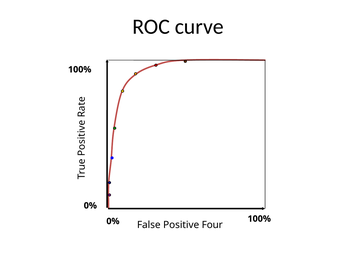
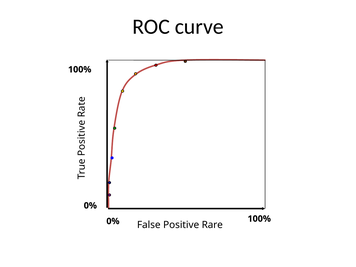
Four: Four -> Rare
